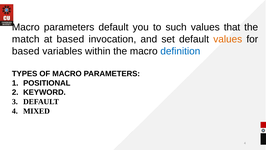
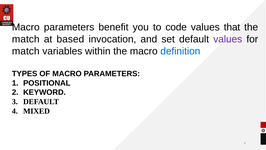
parameters default: default -> benefit
such: such -> code
values at (228, 39) colour: orange -> purple
based at (26, 51): based -> match
